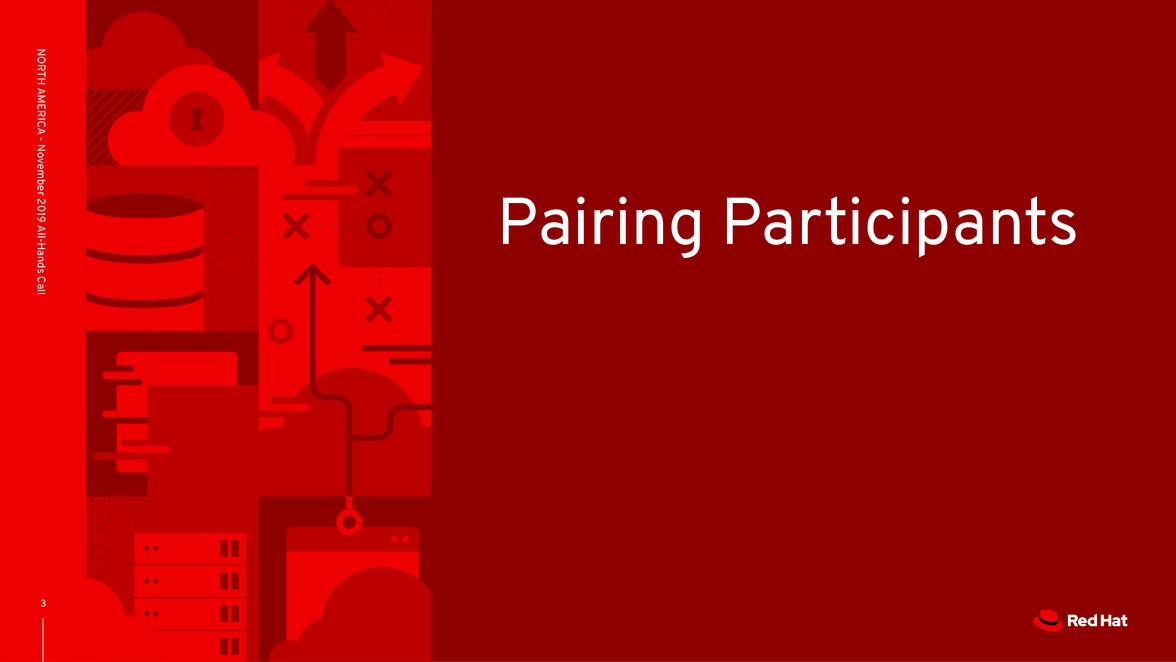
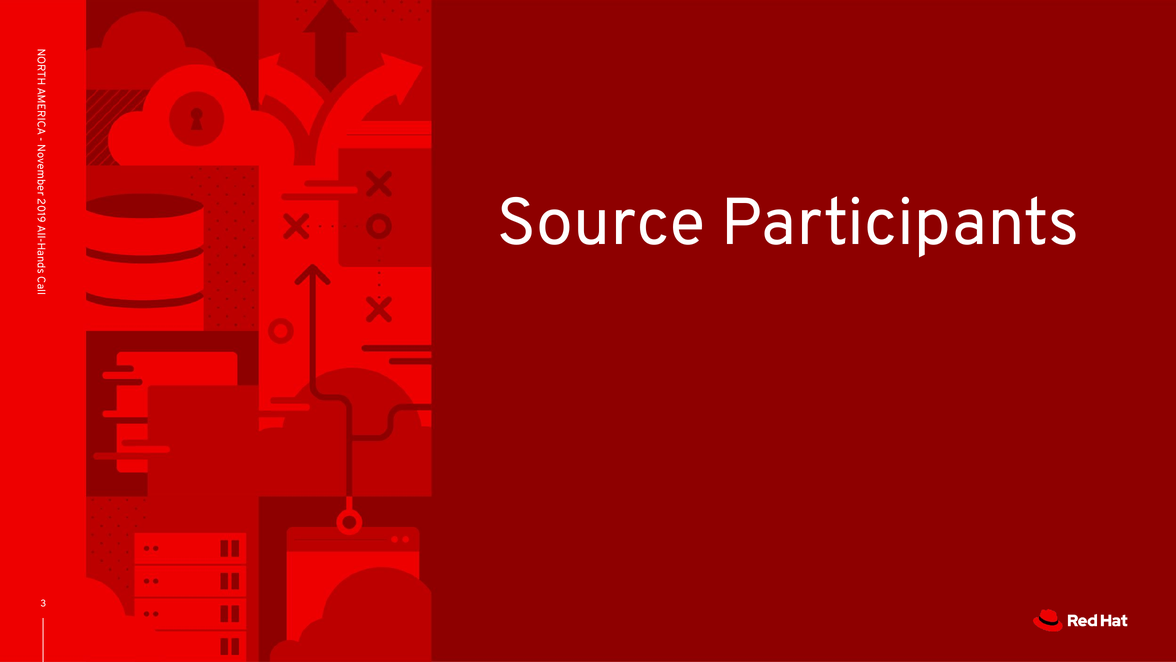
Pairing: Pairing -> Source
